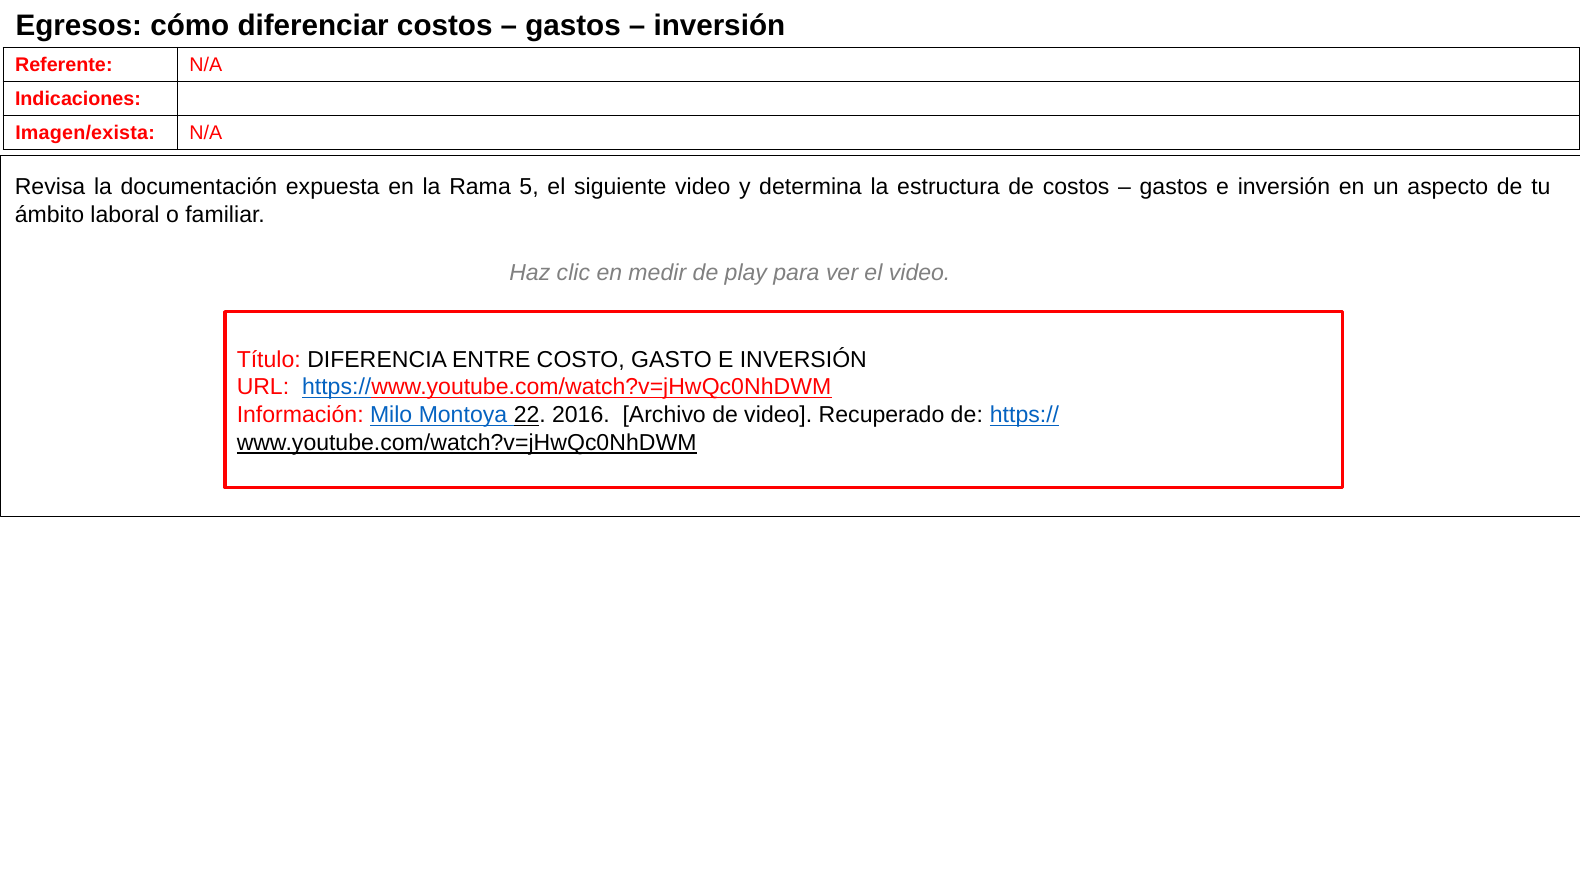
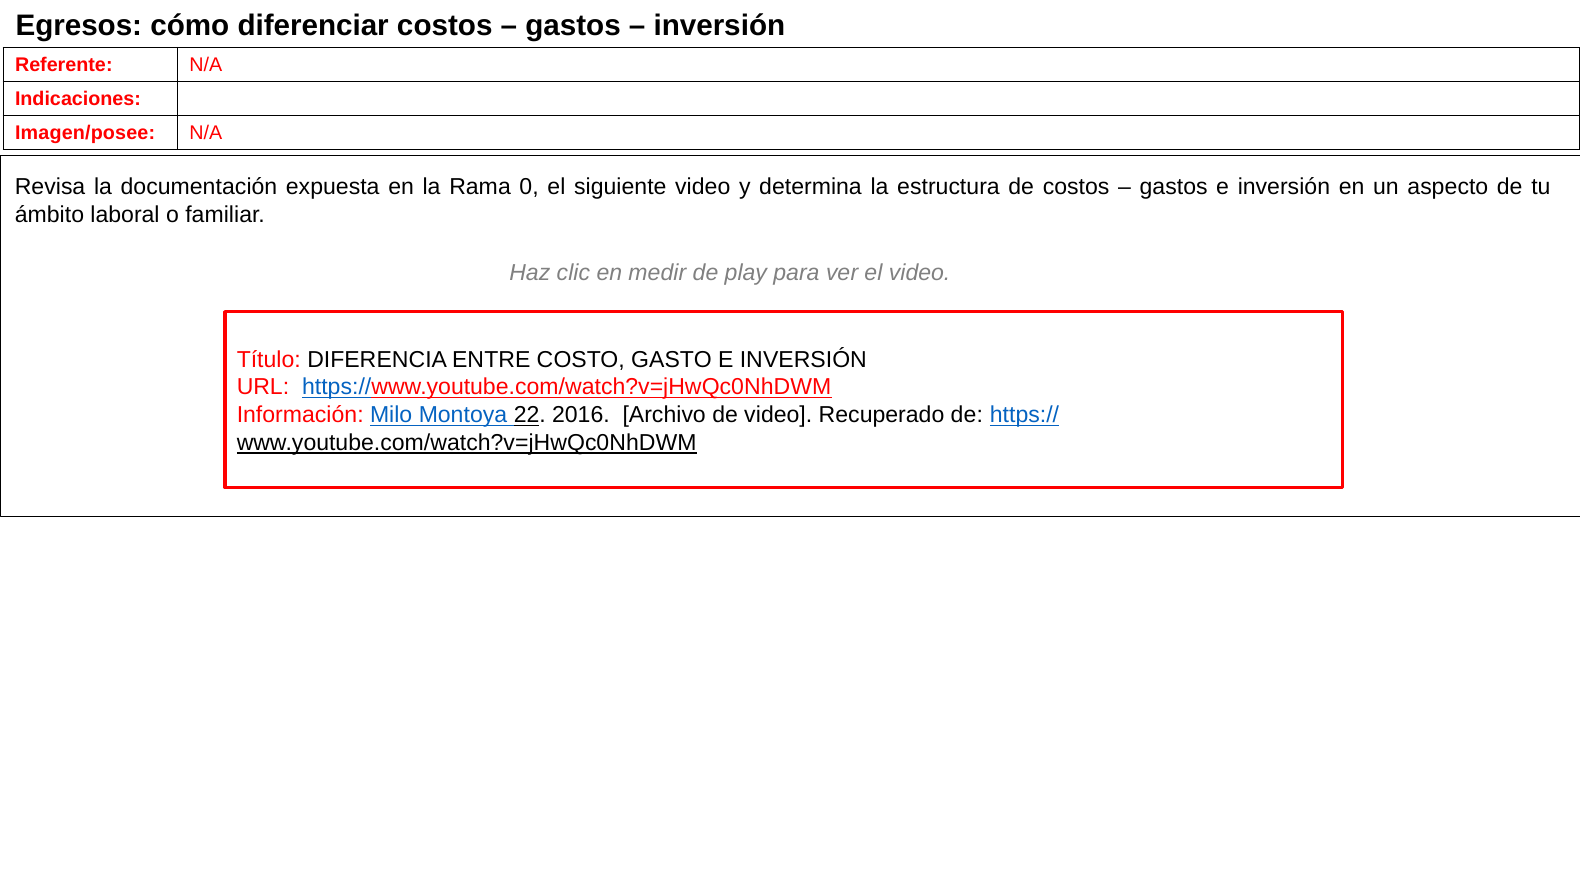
Imagen/exista: Imagen/exista -> Imagen/posee
5: 5 -> 0
